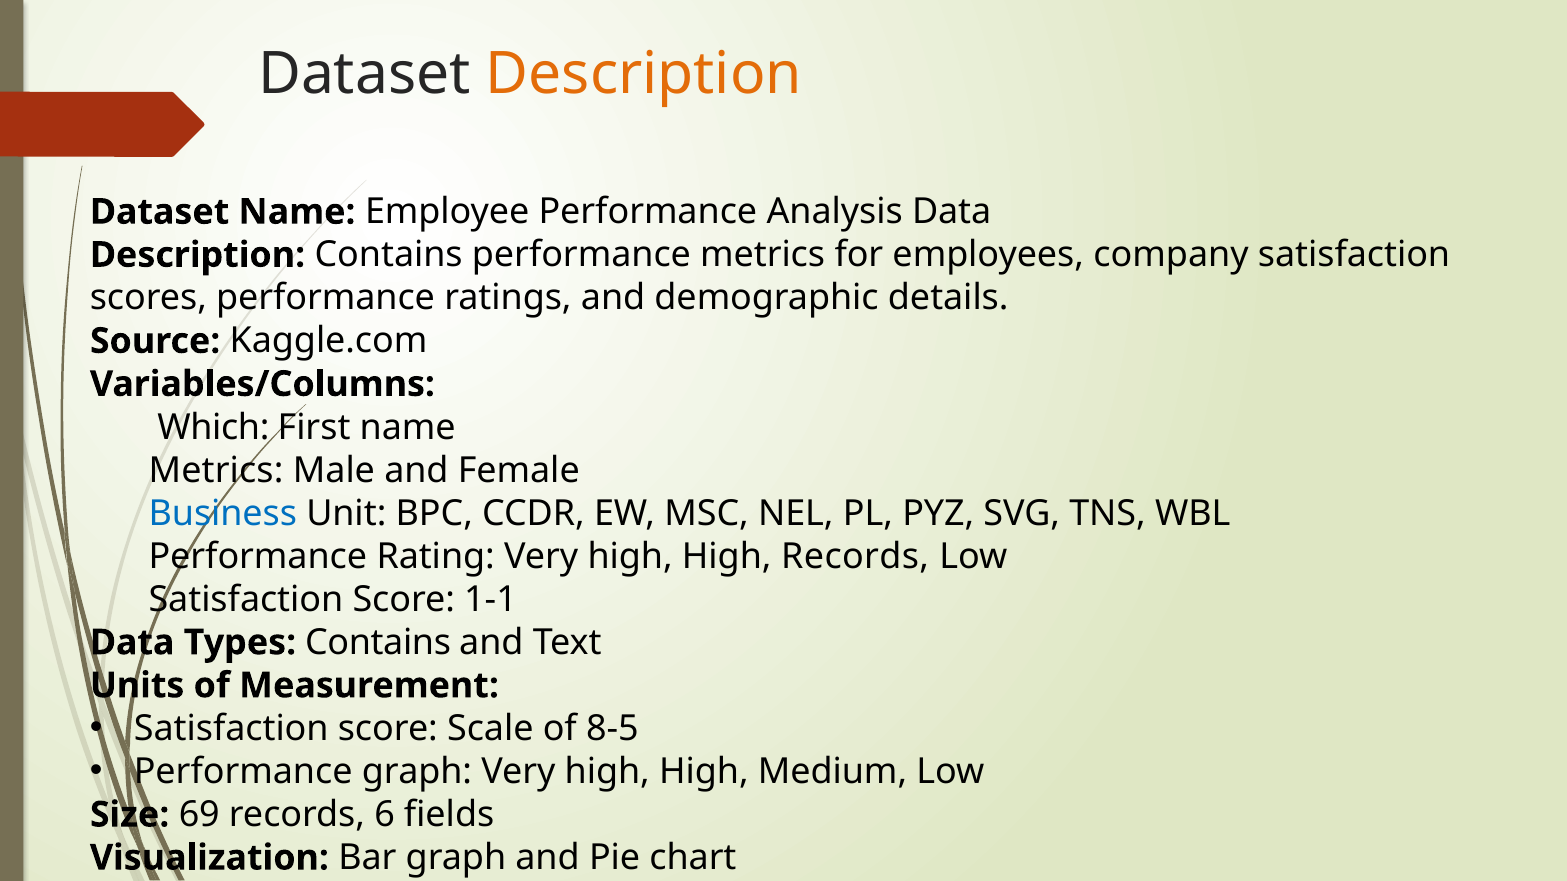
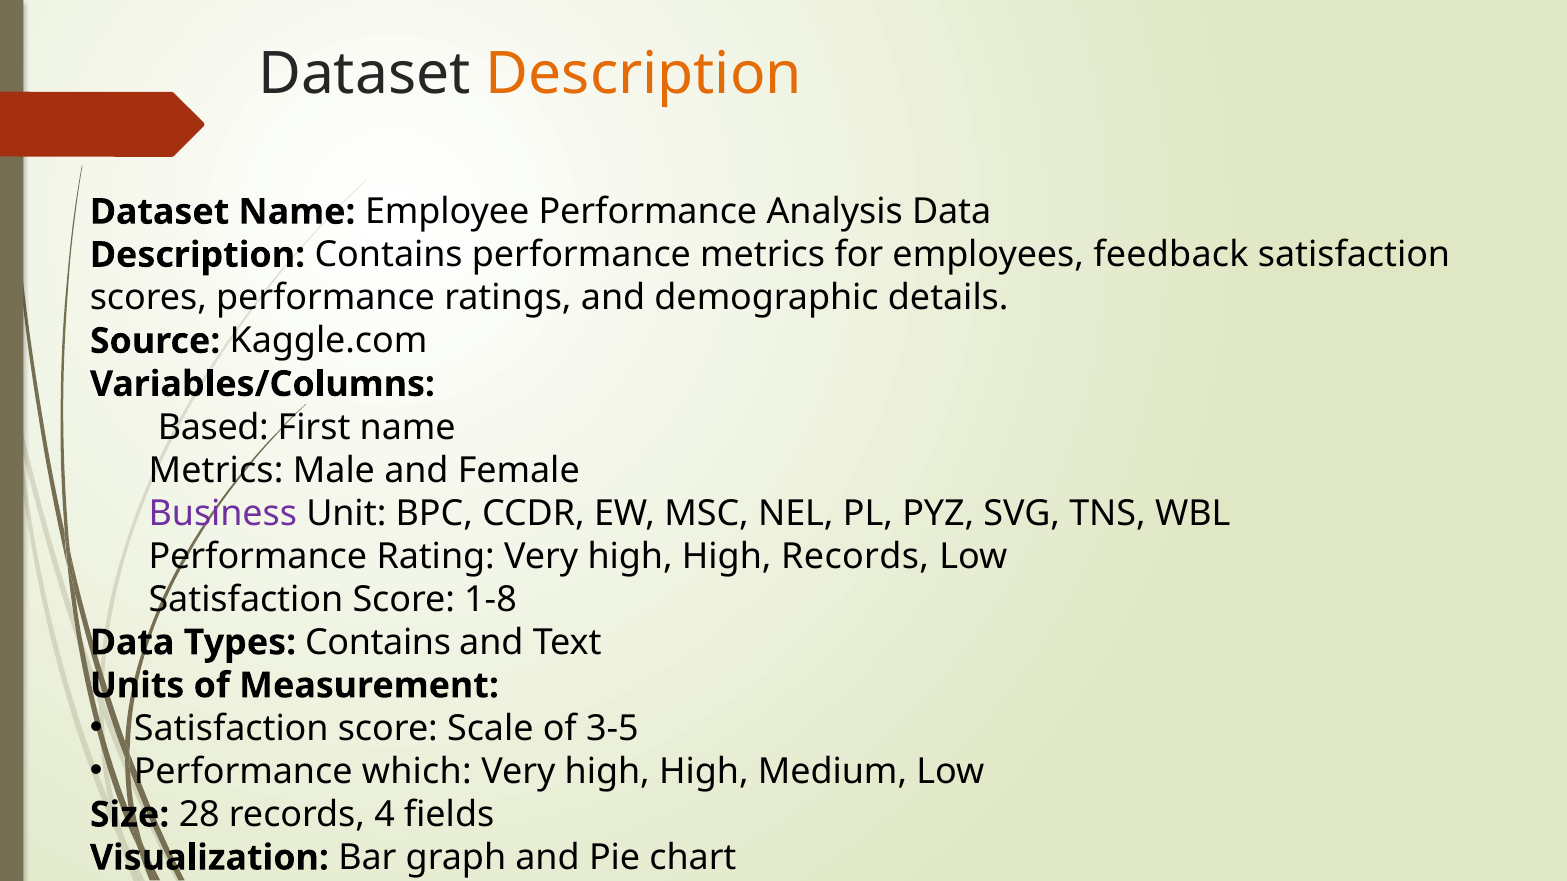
company: company -> feedback
Which: Which -> Based
Business colour: blue -> purple
1-1: 1-1 -> 1-8
8-5: 8-5 -> 3-5
Performance graph: graph -> which
69: 69 -> 28
6: 6 -> 4
